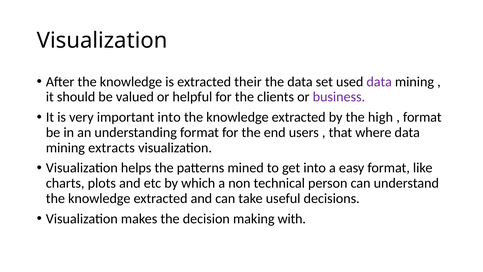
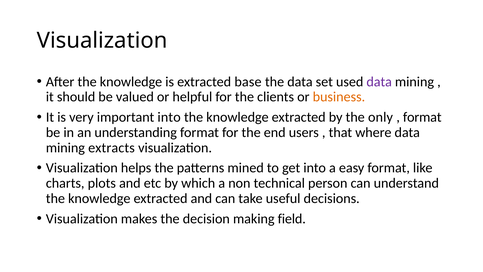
their: their -> base
business colour: purple -> orange
high: high -> only
with: with -> field
